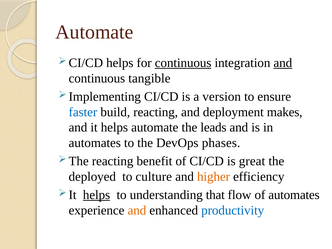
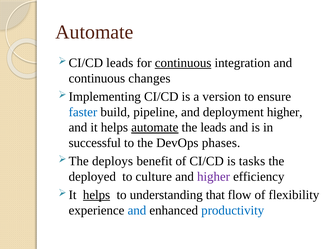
helps at (120, 63): helps -> leads
and at (283, 63) underline: present -> none
tangible: tangible -> changes
build reacting: reacting -> pipeline
deployment makes: makes -> higher
automate at (155, 127) underline: none -> present
automates at (95, 143): automates -> successful
reacting at (113, 161): reacting -> deploys
great: great -> tasks
higher at (214, 177) colour: orange -> purple
of automates: automates -> flexibility
and at (137, 210) colour: orange -> blue
